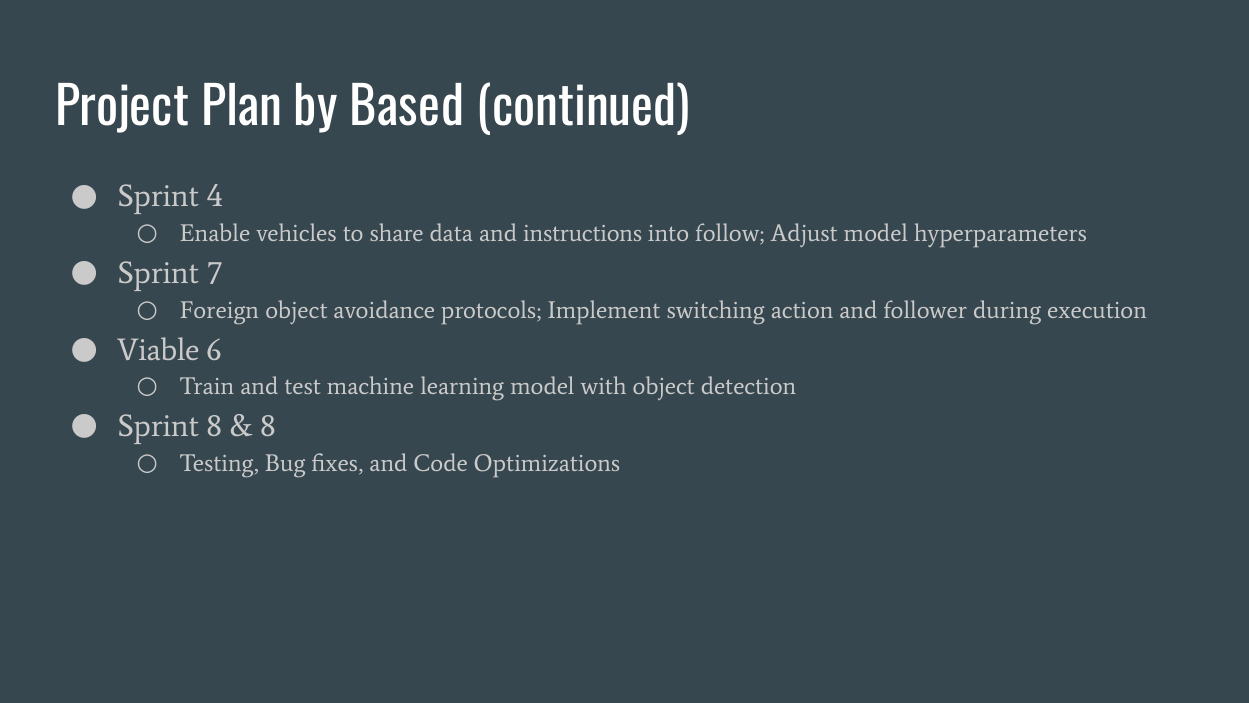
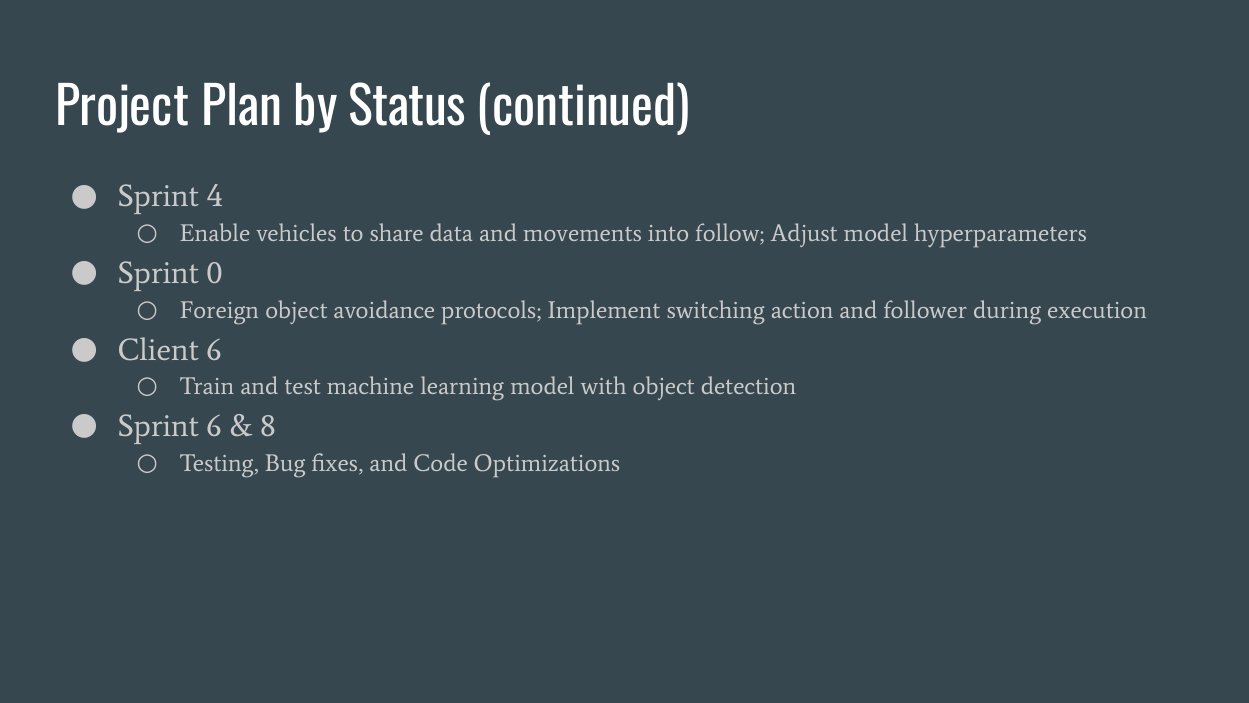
Based: Based -> Status
instructions: instructions -> movements
7: 7 -> 0
Viable: Viable -> Client
Sprint 8: 8 -> 6
